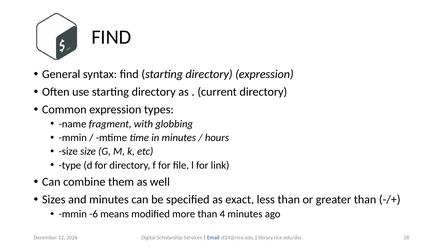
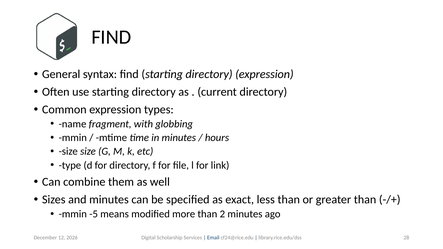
-6: -6 -> -5
4: 4 -> 2
